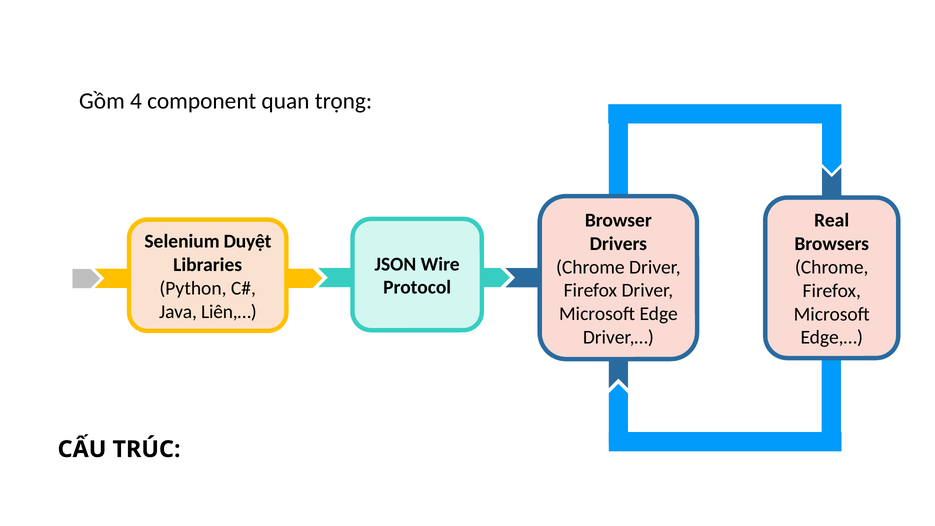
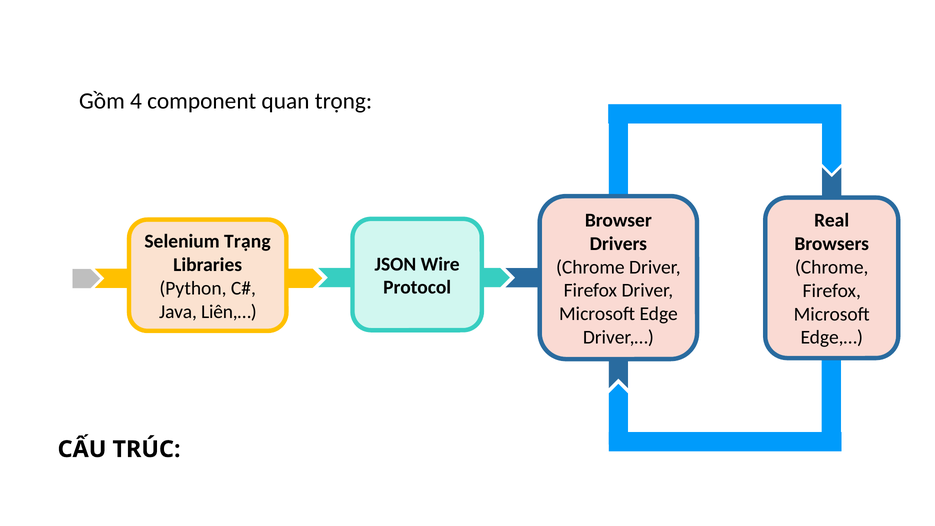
Duyệt: Duyệt -> Trạng
